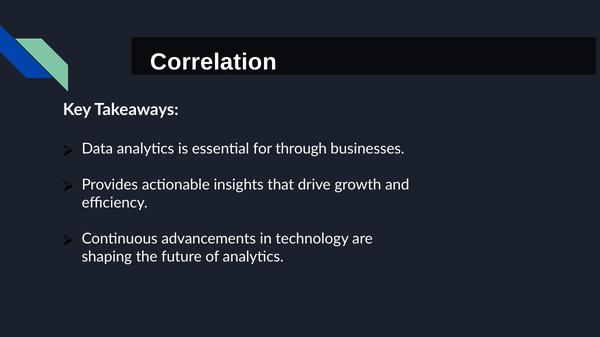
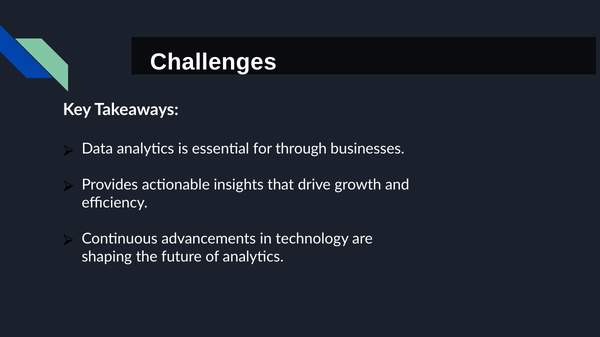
Correlation: Correlation -> Challenges
